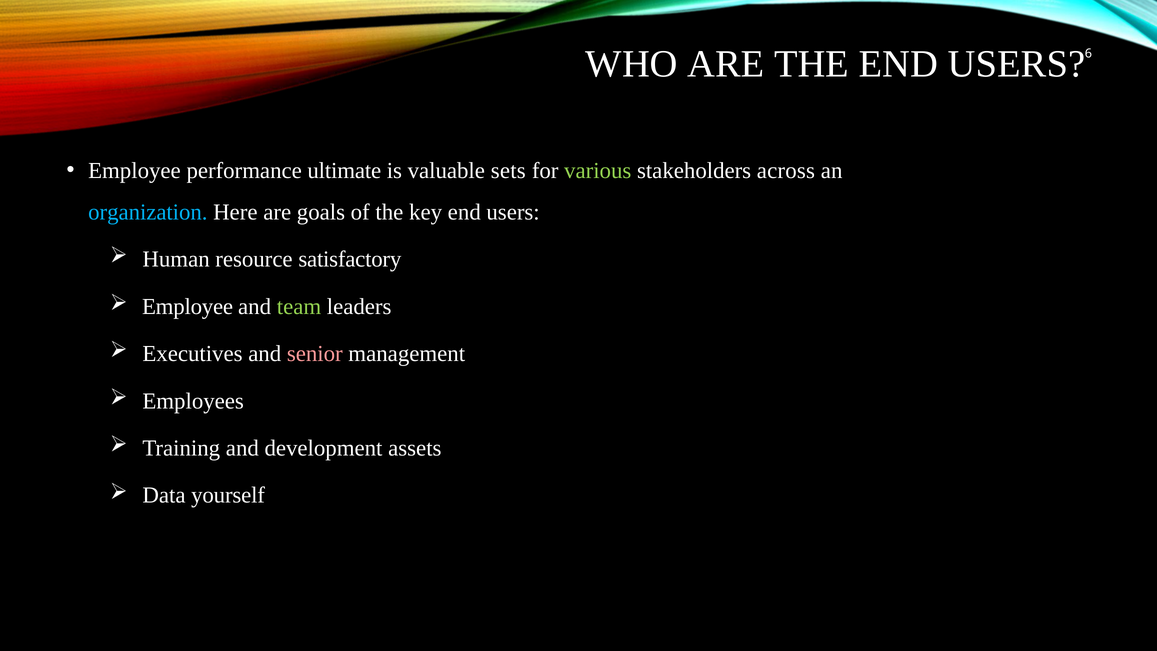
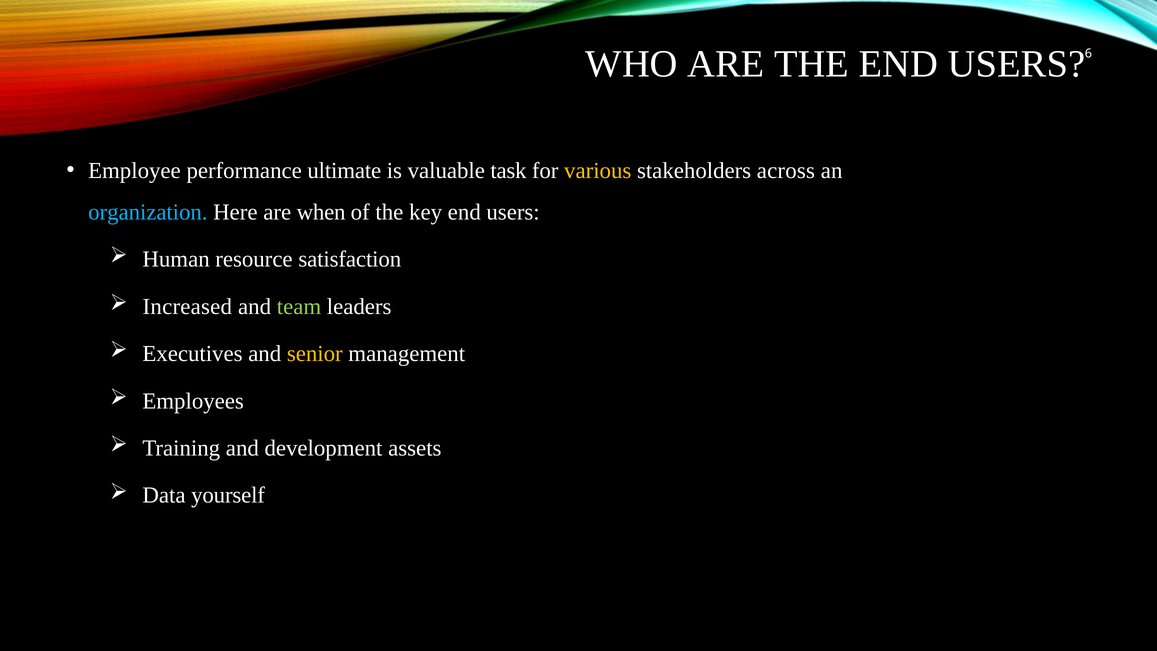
sets: sets -> task
various colour: light green -> yellow
goals: goals -> when
satisfactory: satisfactory -> satisfaction
Employee at (188, 306): Employee -> Increased
senior colour: pink -> yellow
